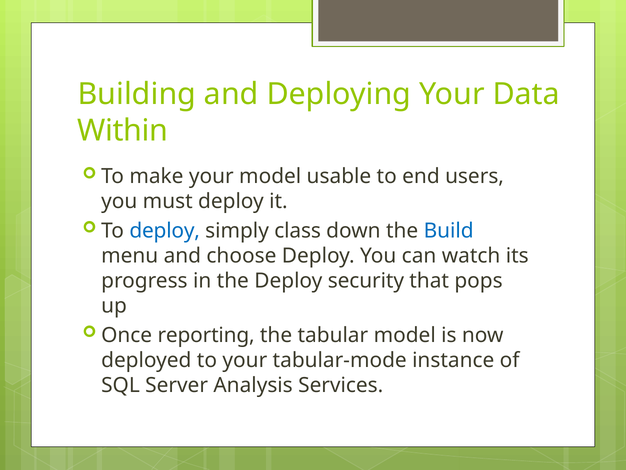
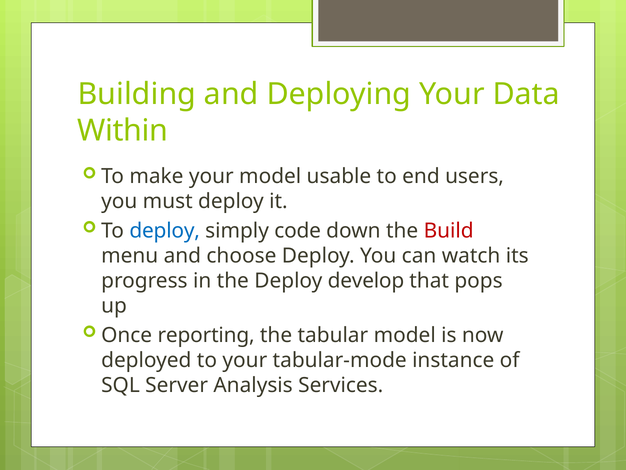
class: class -> code
Build colour: blue -> red
security: security -> develop
